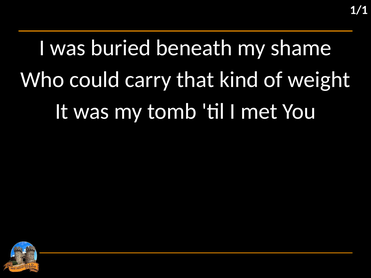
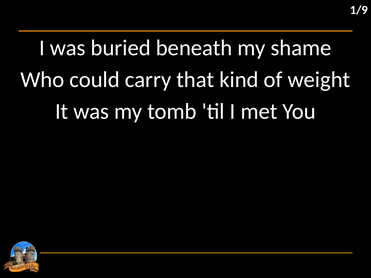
1/1: 1/1 -> 1/9
